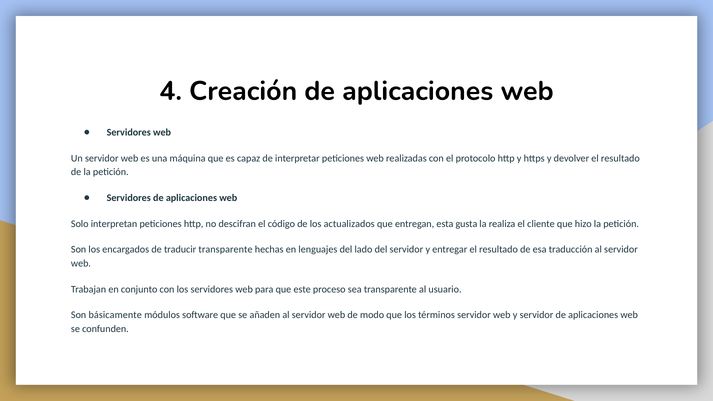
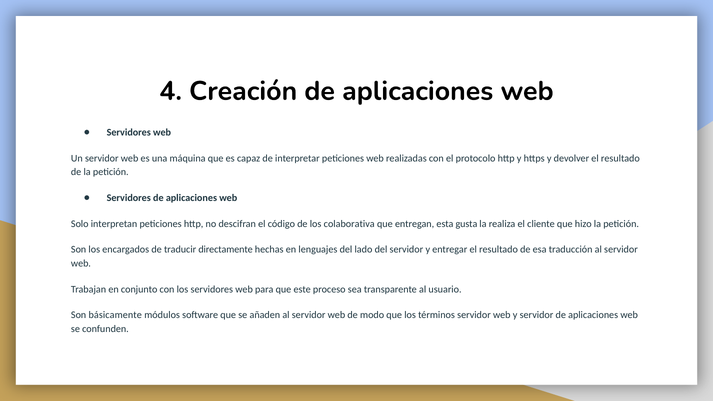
actualizados: actualizados -> colaborativa
traducir transparente: transparente -> directamente
